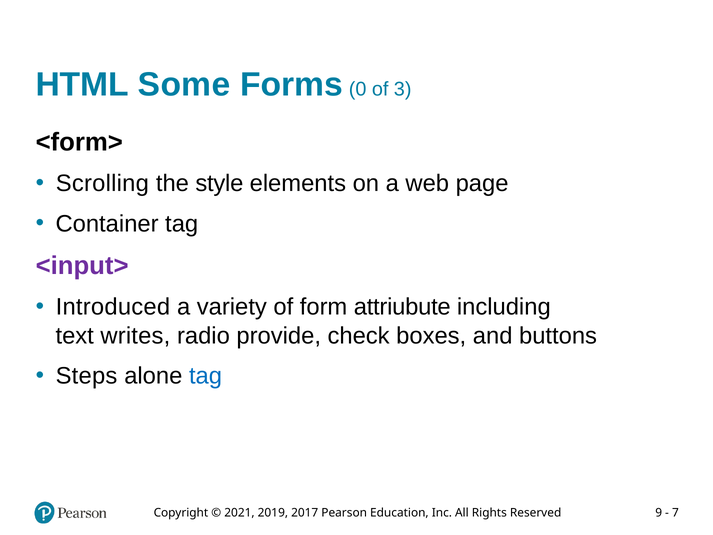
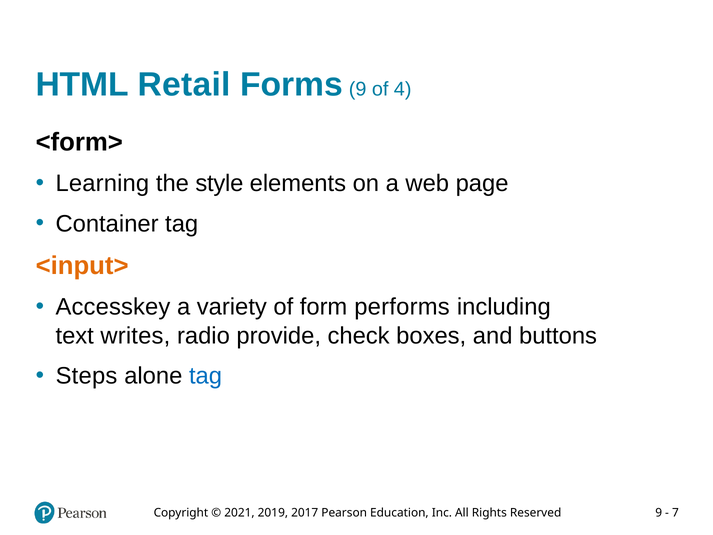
Some: Some -> Retail
Forms 0: 0 -> 9
3: 3 -> 4
Scrolling: Scrolling -> Learning
<input> colour: purple -> orange
Introduced: Introduced -> Accesskey
attriubute: attriubute -> performs
